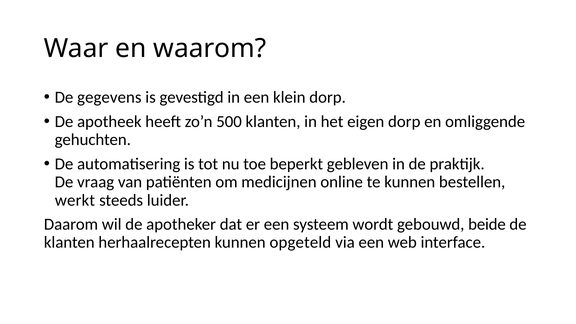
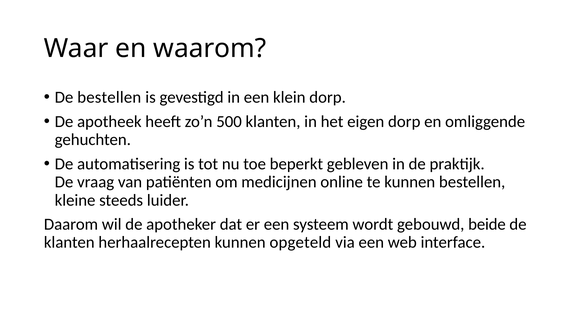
De gegevens: gegevens -> bestellen
werkt: werkt -> kleine
